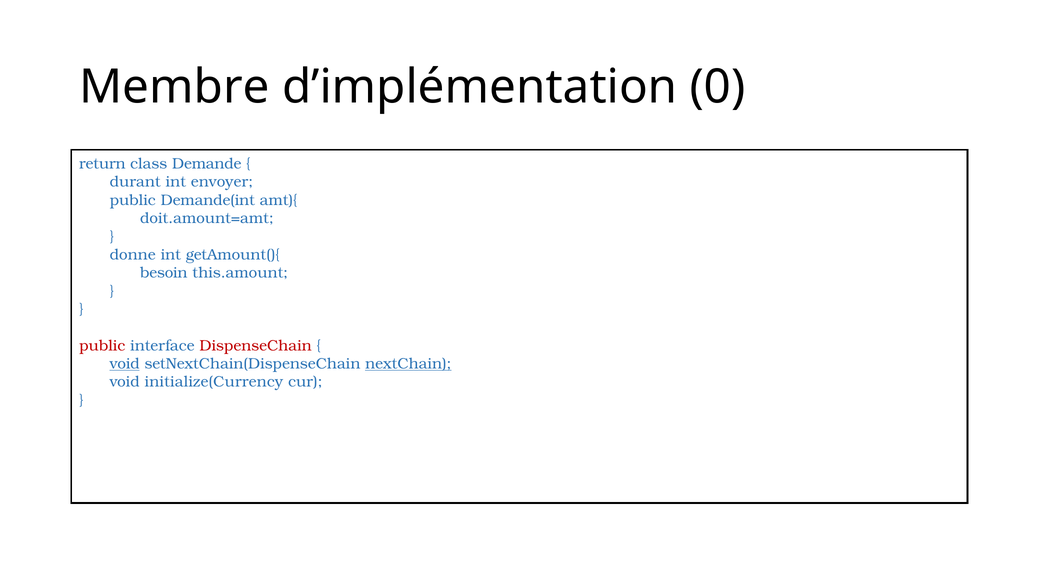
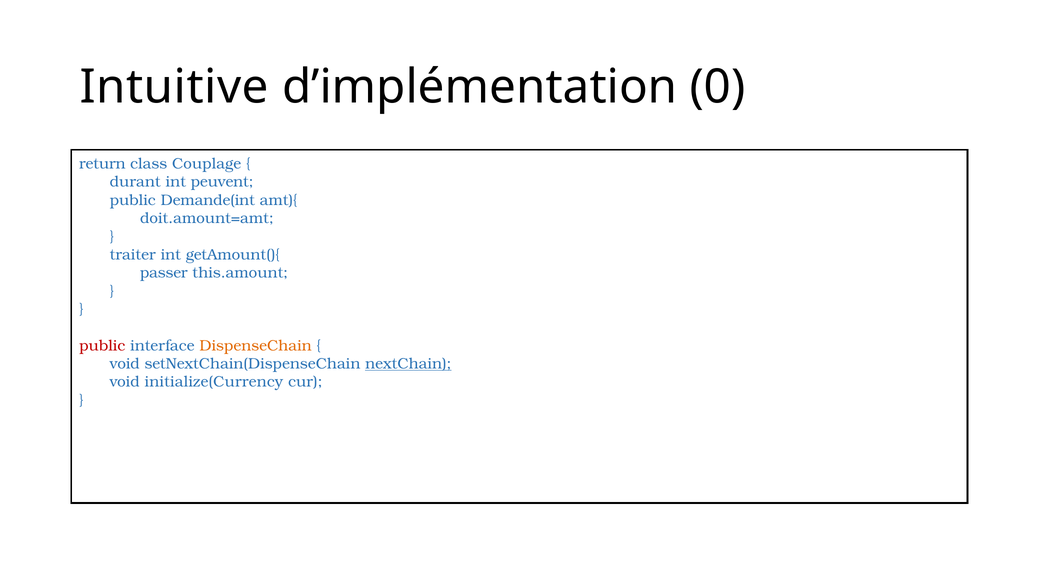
Membre: Membre -> Intuitive
Demande: Demande -> Couplage
envoyer: envoyer -> peuvent
donne: donne -> traiter
besoin: besoin -> passer
DispenseChain colour: red -> orange
void at (125, 364) underline: present -> none
